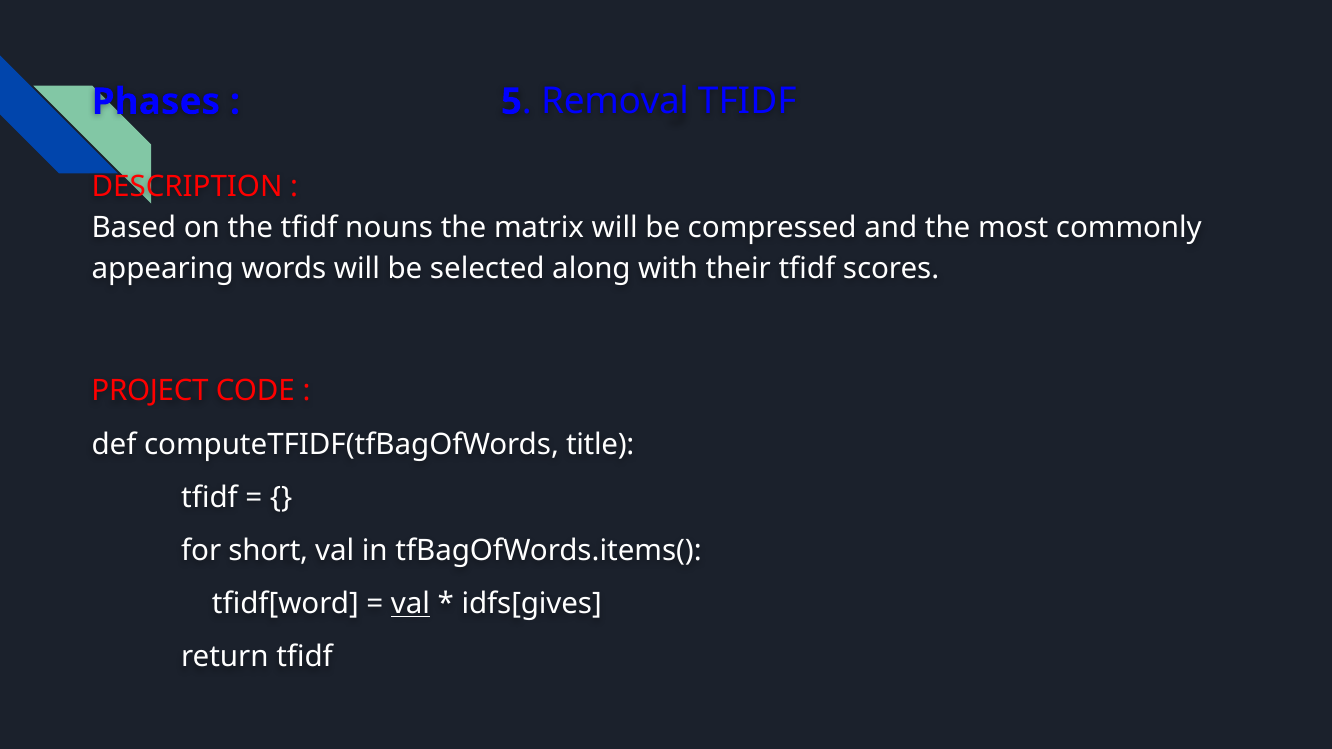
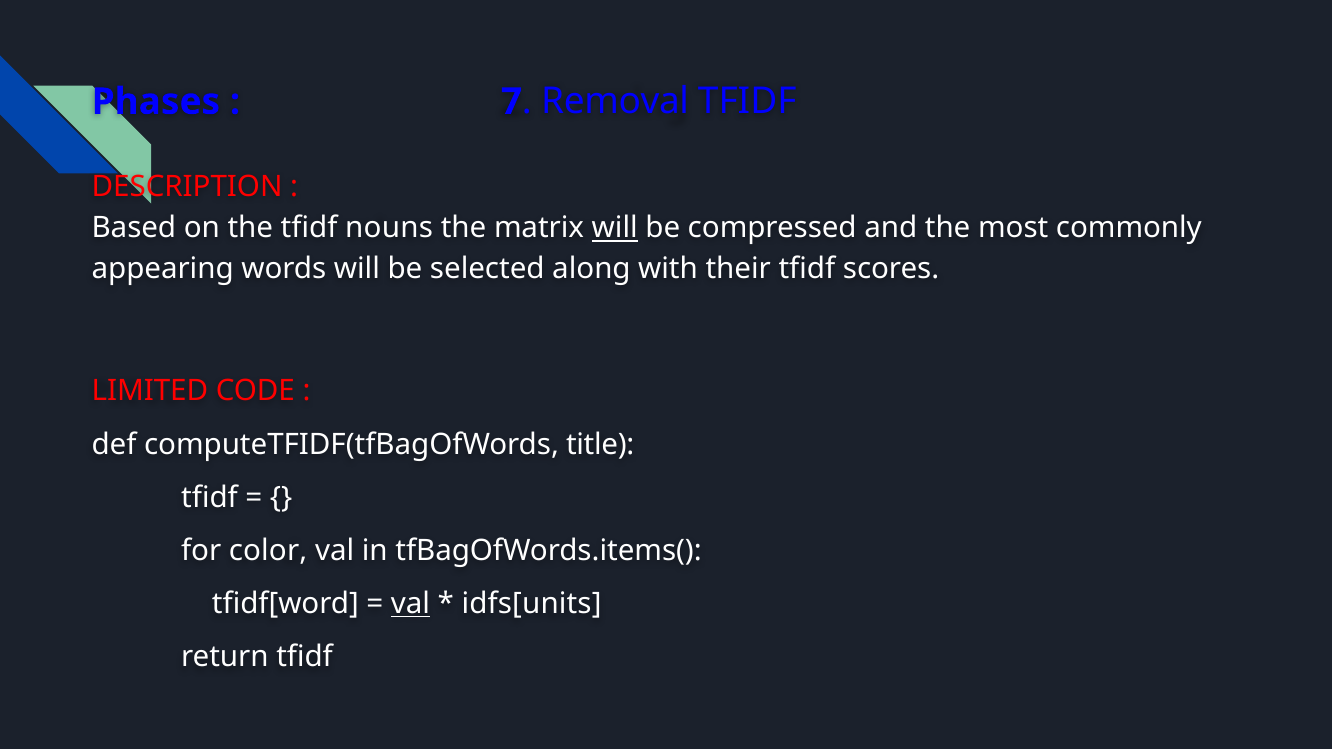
5: 5 -> 7
will at (615, 228) underline: none -> present
PROJECT: PROJECT -> LIMITED
short: short -> color
idfs[gives: idfs[gives -> idfs[units
